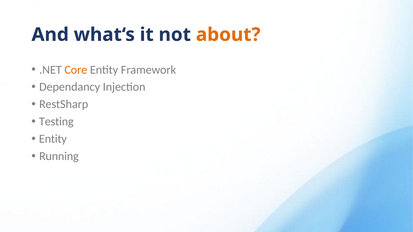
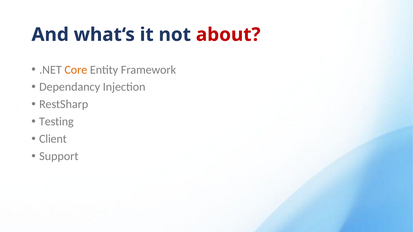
about colour: orange -> red
Entity at (53, 139): Entity -> Client
Running: Running -> Support
